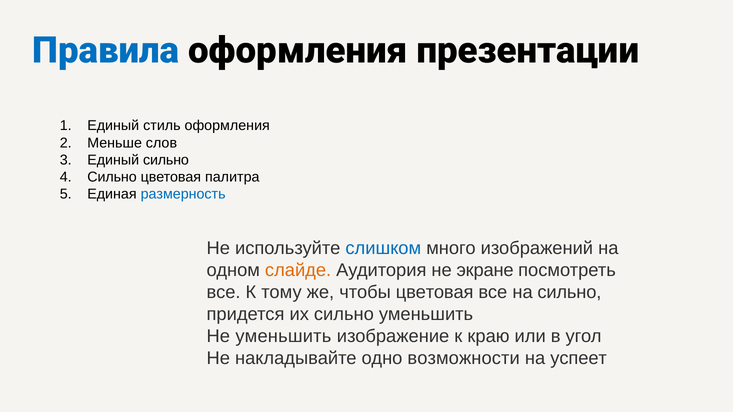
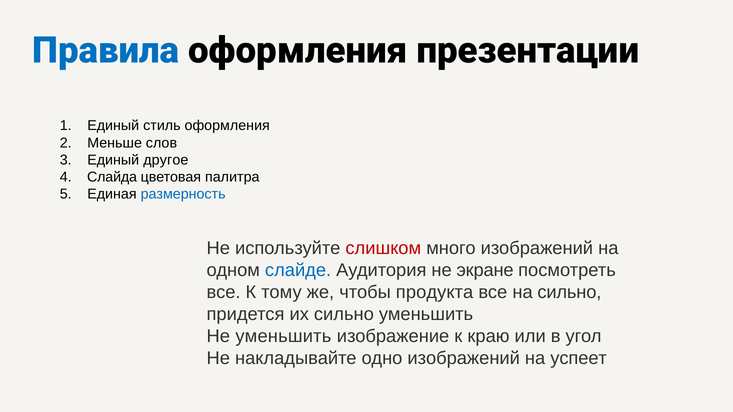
Единый сильно: сильно -> другое
Сильно at (112, 177): Сильно -> Слайда
слишком colour: blue -> red
слайде colour: orange -> blue
чтобы цветовая: цветовая -> продукта
одно возможности: возможности -> изображений
